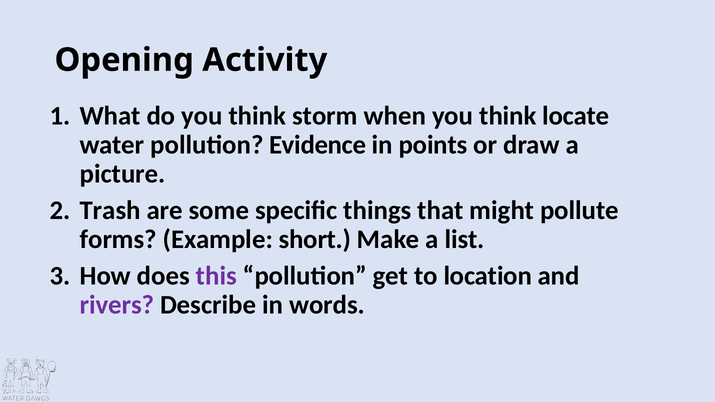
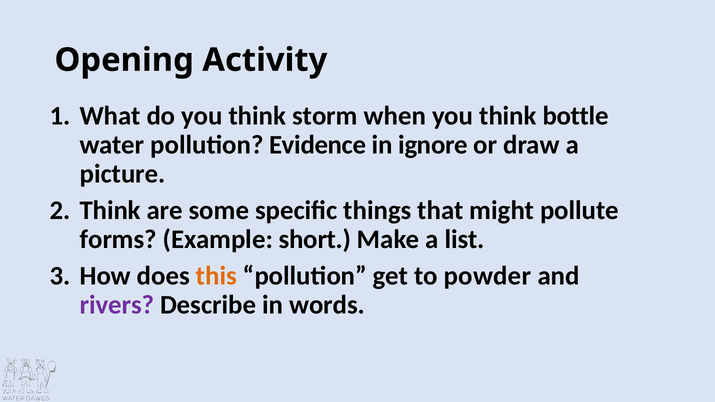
locate: locate -> bottle
points: points -> ignore
Trash at (110, 210): Trash -> Think
this colour: purple -> orange
location: location -> powder
